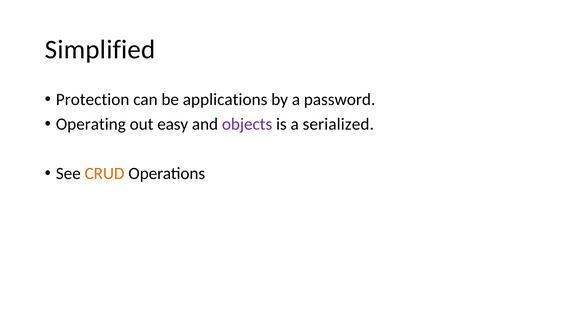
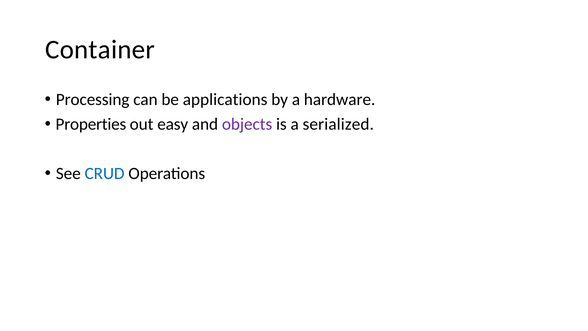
Simplified: Simplified -> Container
Protection: Protection -> Processing
password: password -> hardware
Operating: Operating -> Properties
CRUD colour: orange -> blue
